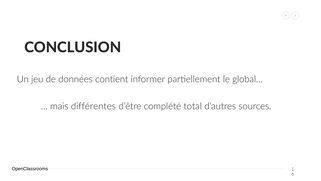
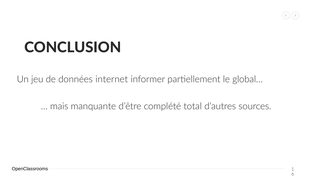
contient: contient -> internet
différentes: différentes -> manquante
